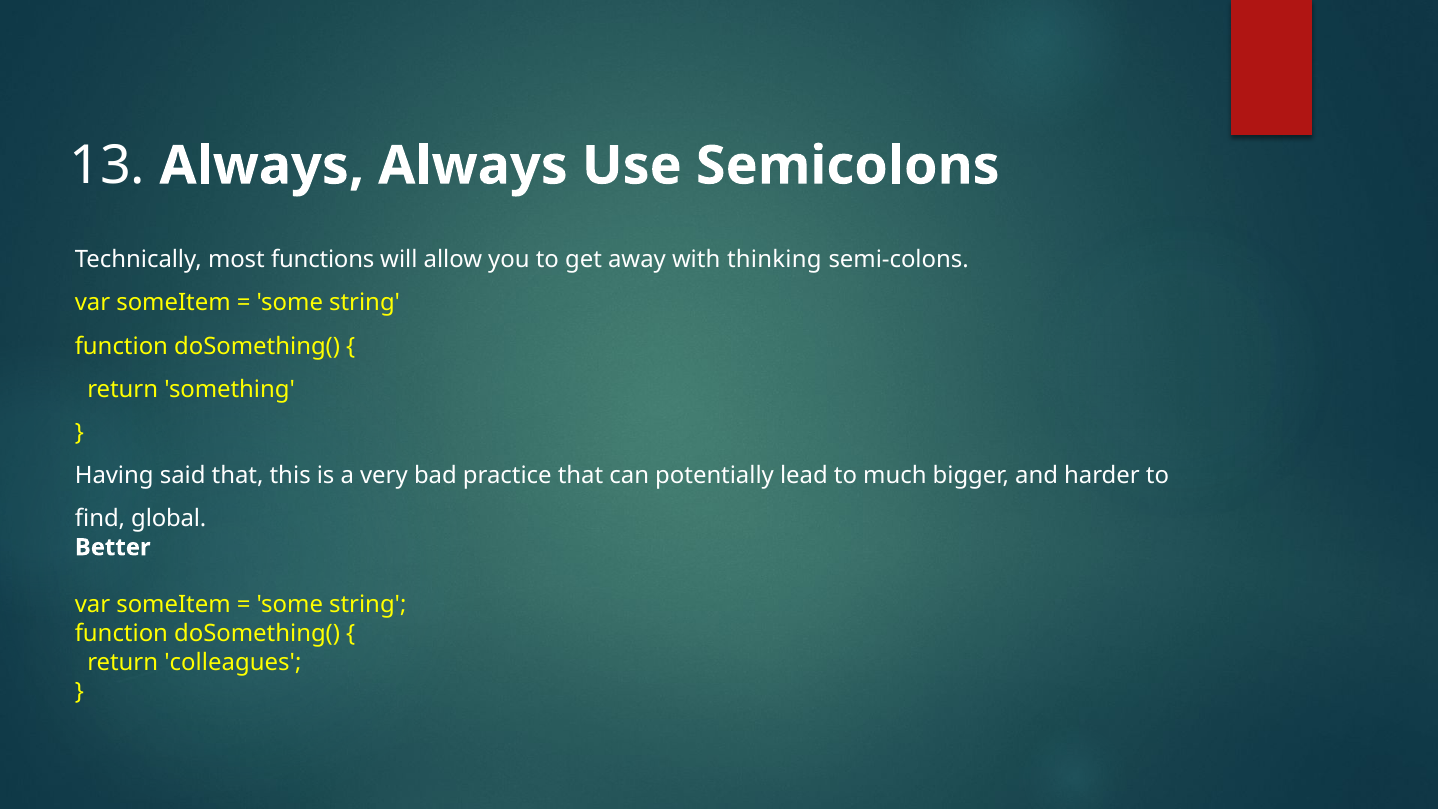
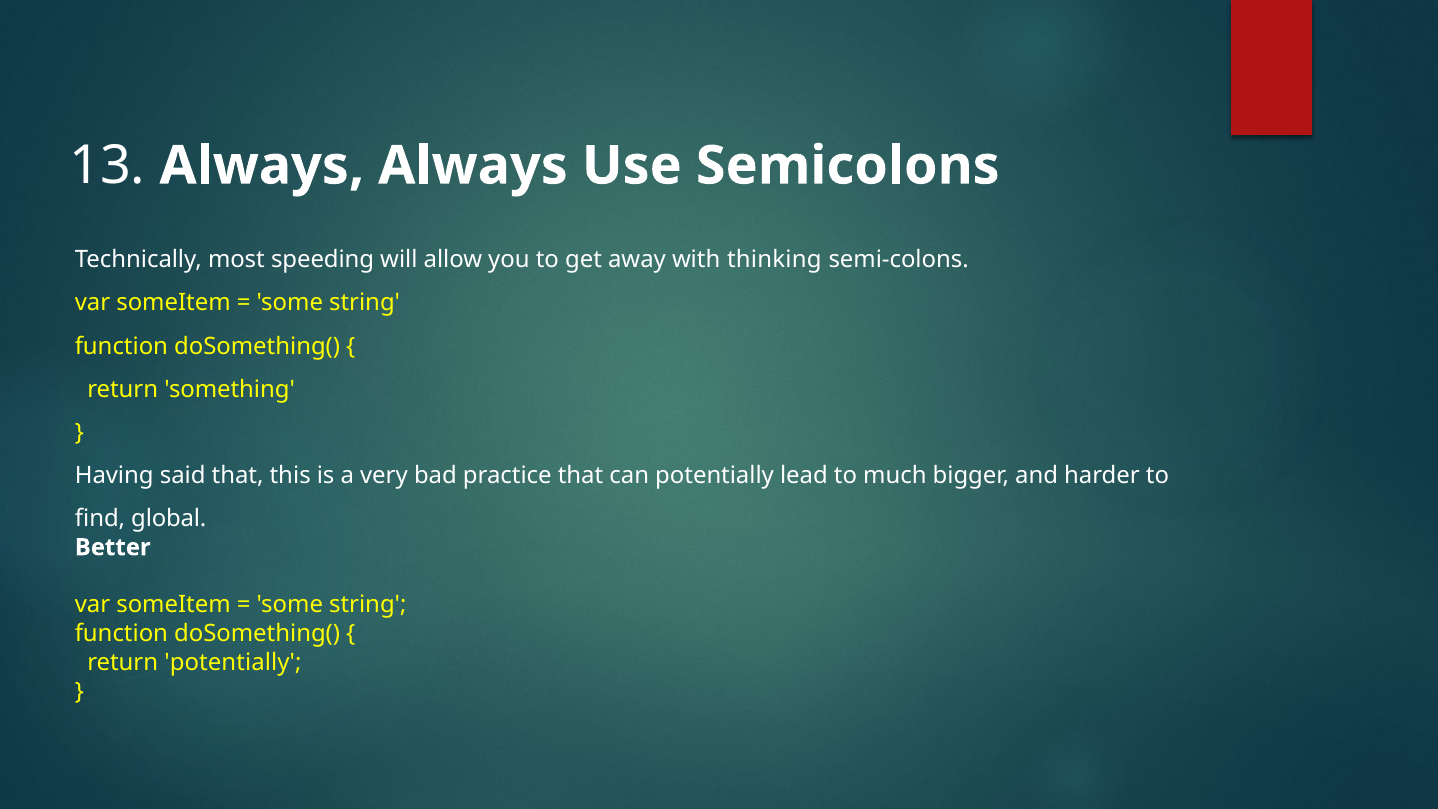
functions: functions -> speeding
return colleagues: colleagues -> potentially
